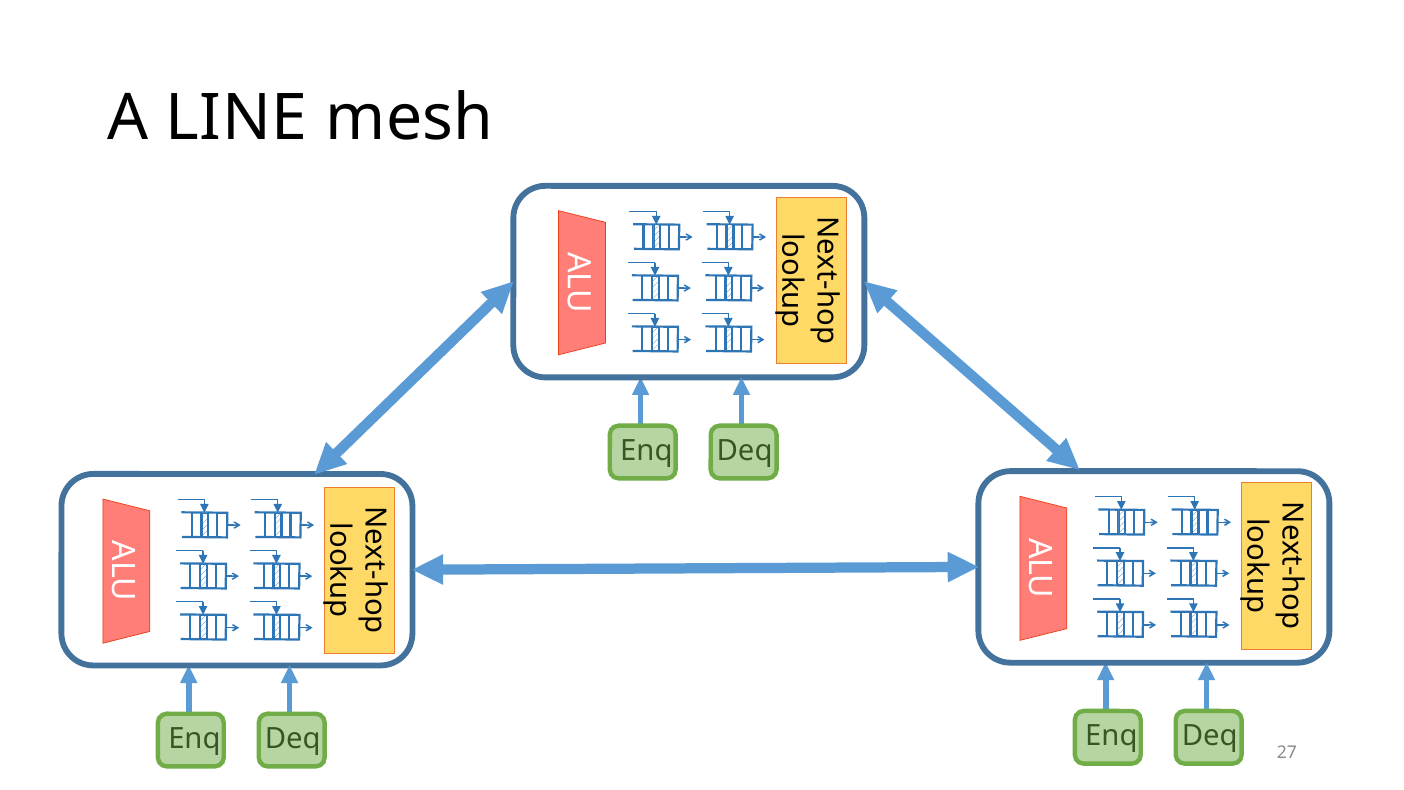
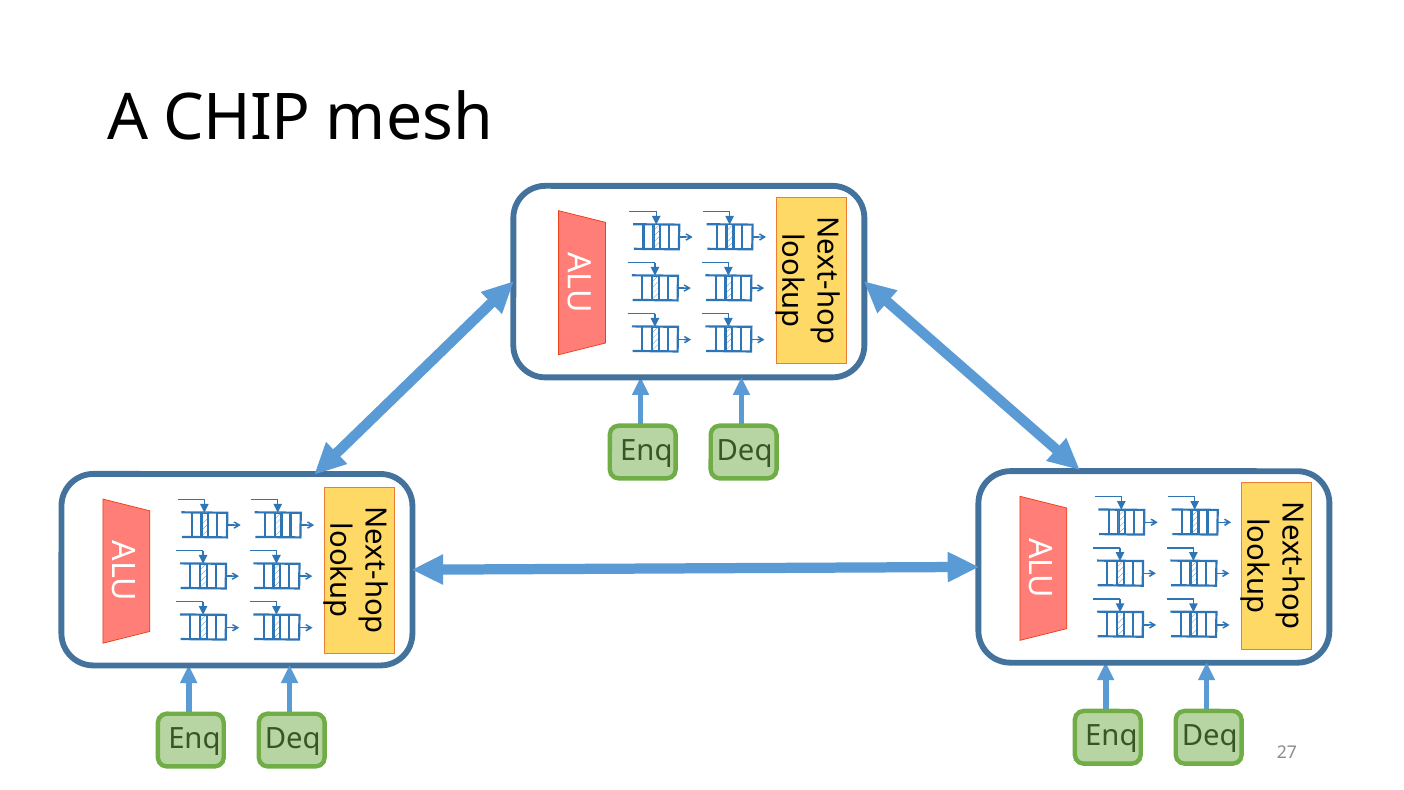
LINE: LINE -> CHIP
